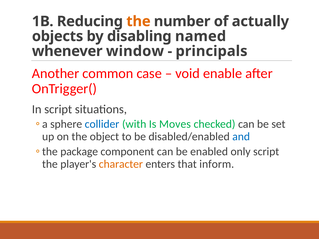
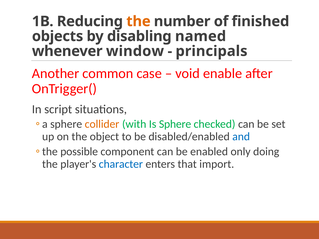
actually: actually -> finished
collider colour: blue -> orange
Is Moves: Moves -> Sphere
package: package -> possible
only script: script -> doing
character colour: orange -> blue
inform: inform -> import
